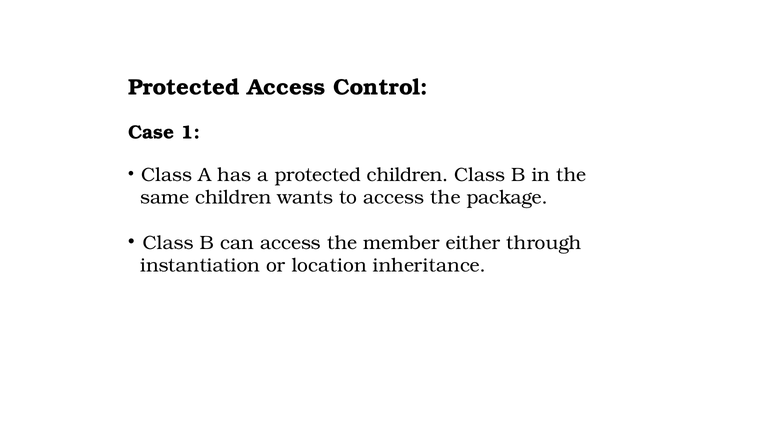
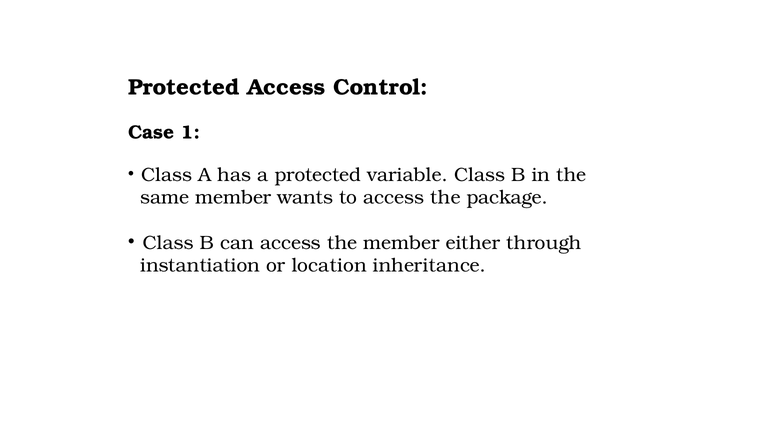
protected children: children -> variable
same children: children -> member
